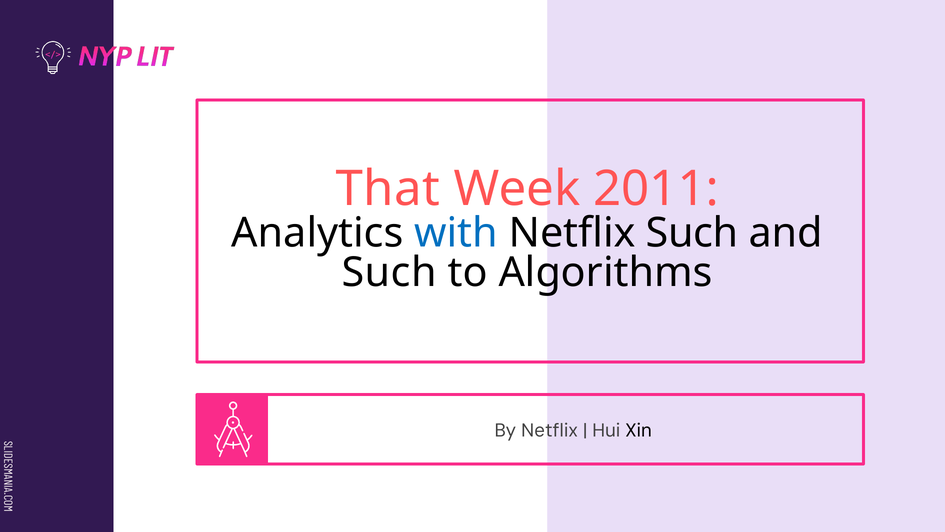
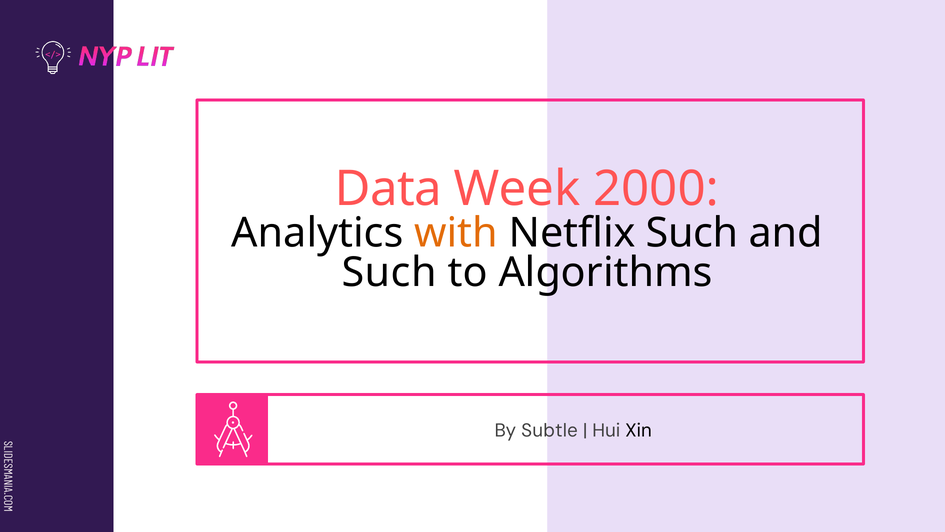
That: That -> Data
2011: 2011 -> 2000
with colour: blue -> orange
By Netflix: Netflix -> Subtle
